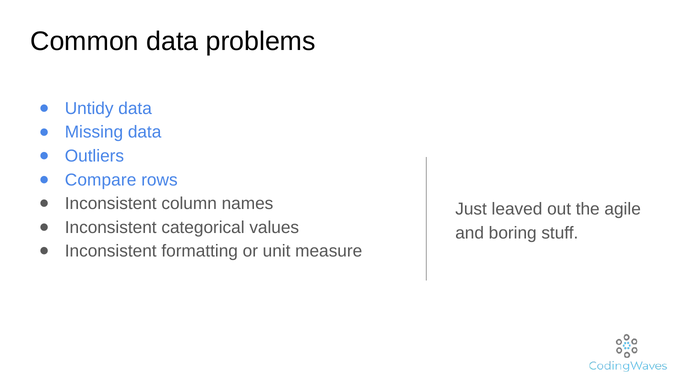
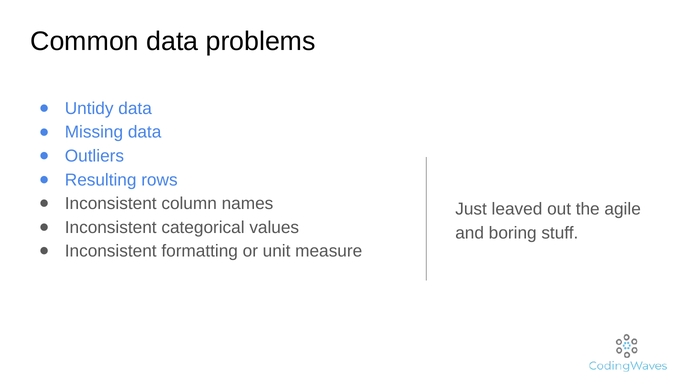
Compare: Compare -> Resulting
